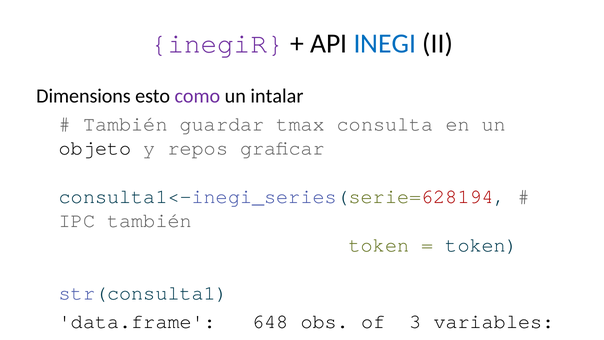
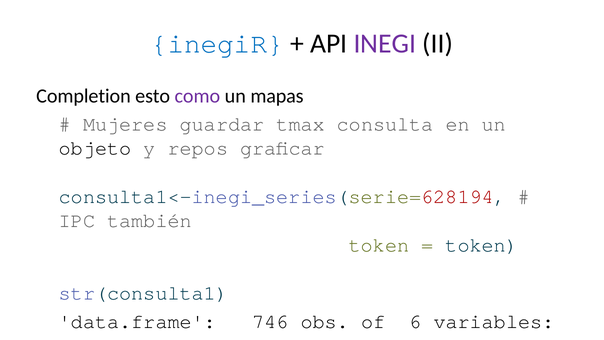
inegiR colour: purple -> blue
INEGI colour: blue -> purple
Dimensions: Dimensions -> Completion
intalar: intalar -> mapas
También at (125, 124): También -> Mujeres
648: 648 -> 746
3: 3 -> 6
